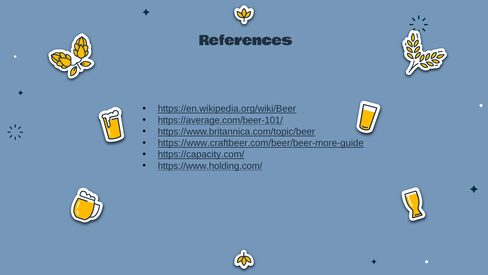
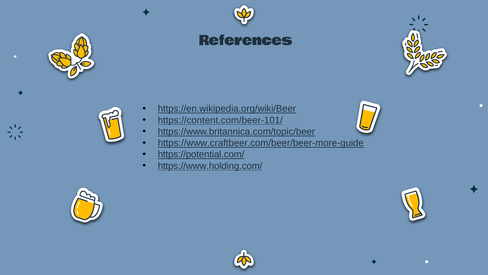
https://average.com/beer-101/: https://average.com/beer-101/ -> https://content.com/beer-101/
https://capacity.com/: https://capacity.com/ -> https://potential.com/
